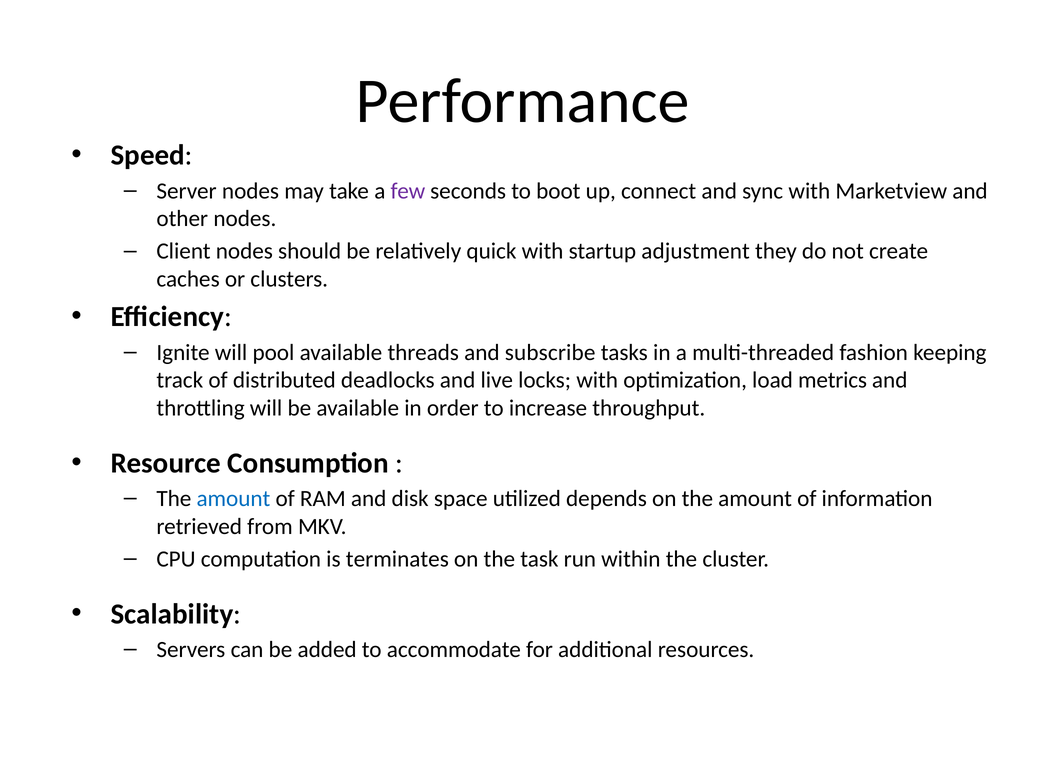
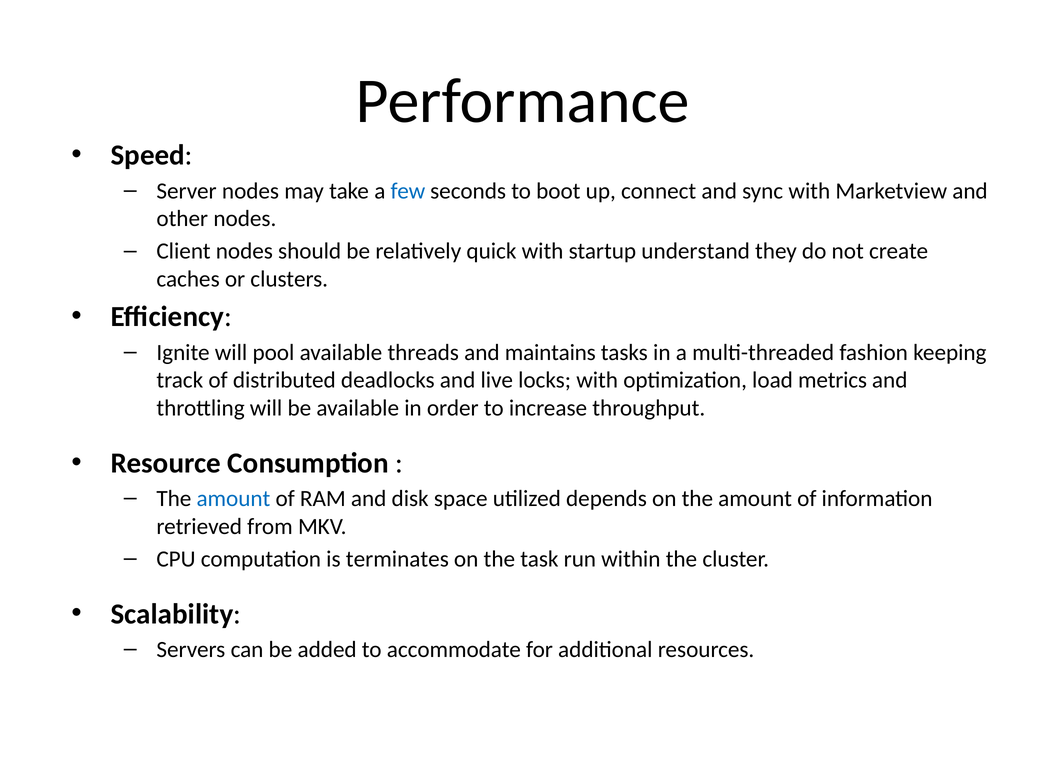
few colour: purple -> blue
adjustment: adjustment -> understand
subscribe: subscribe -> maintains
